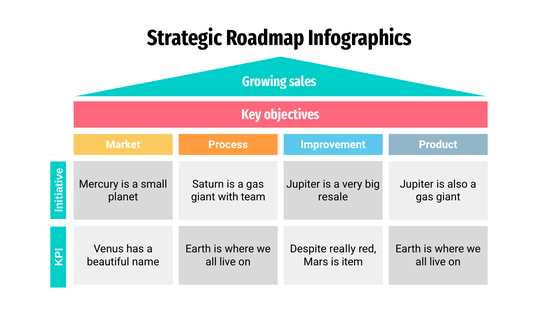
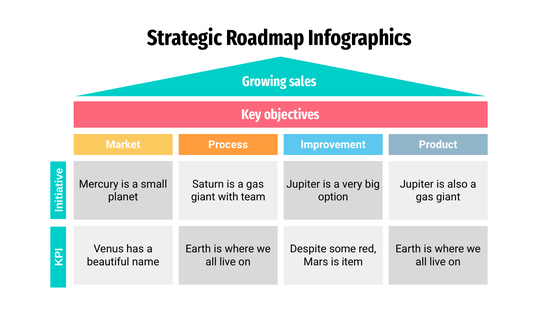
resale: resale -> option
really: really -> some
